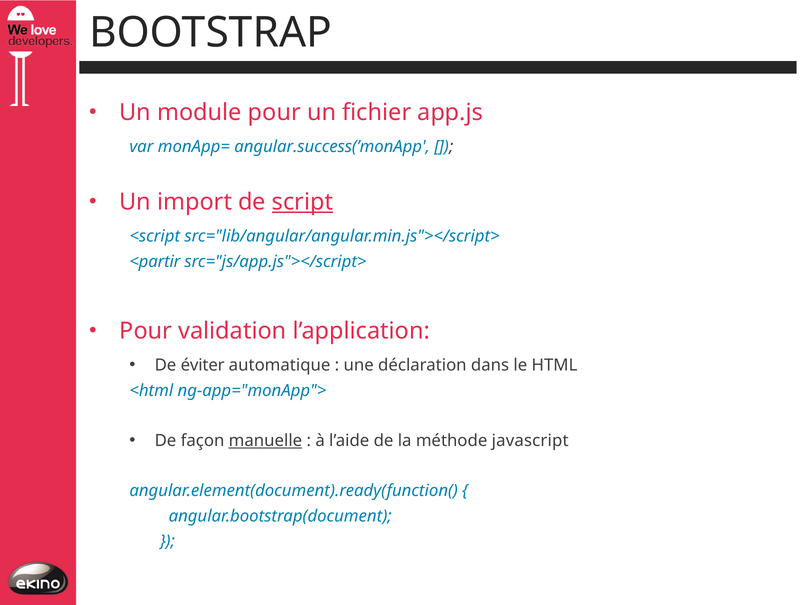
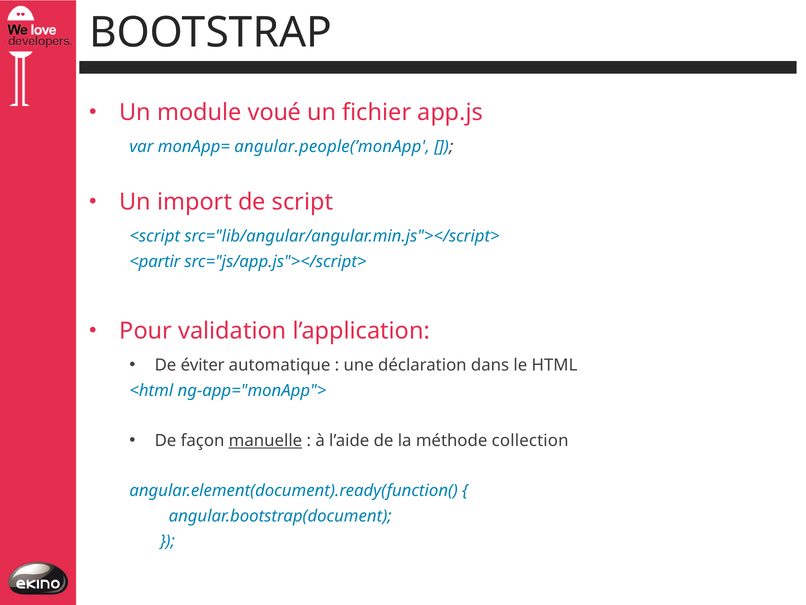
module pour: pour -> voué
angular.success(’monApp: angular.success(’monApp -> angular.people(’monApp
script underline: present -> none
javascript: javascript -> collection
